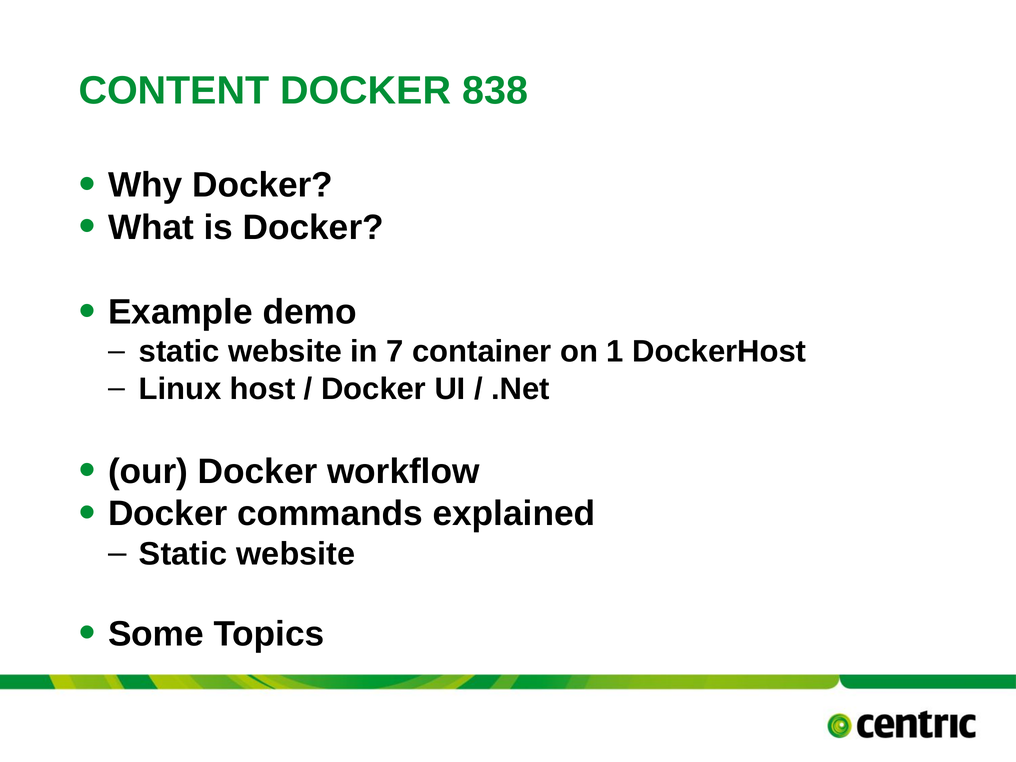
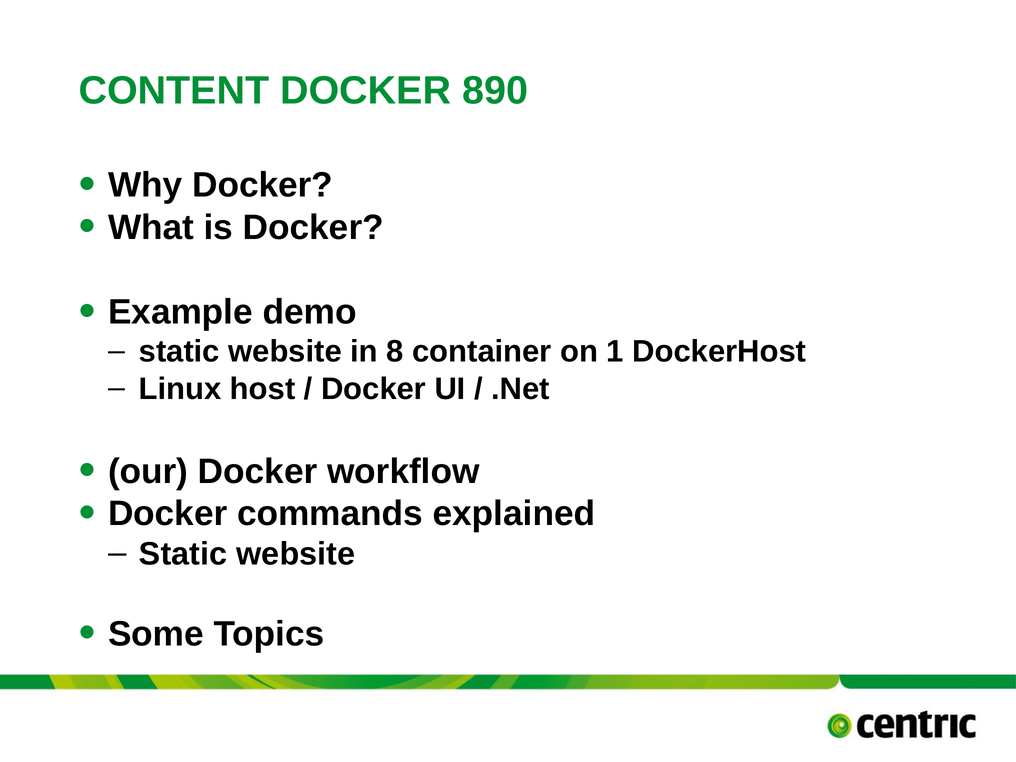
838: 838 -> 890
7: 7 -> 8
